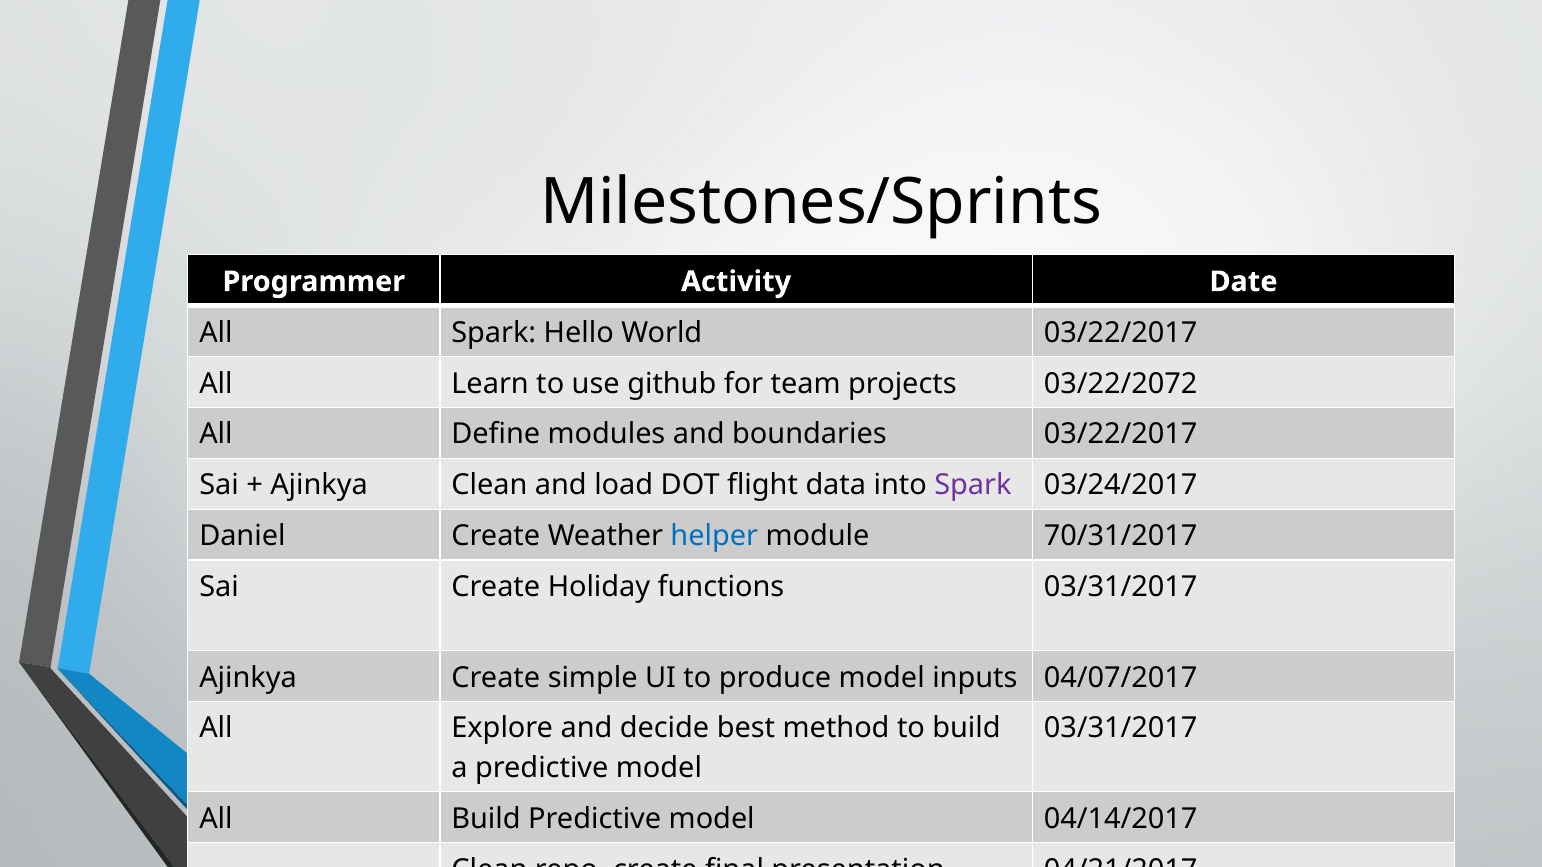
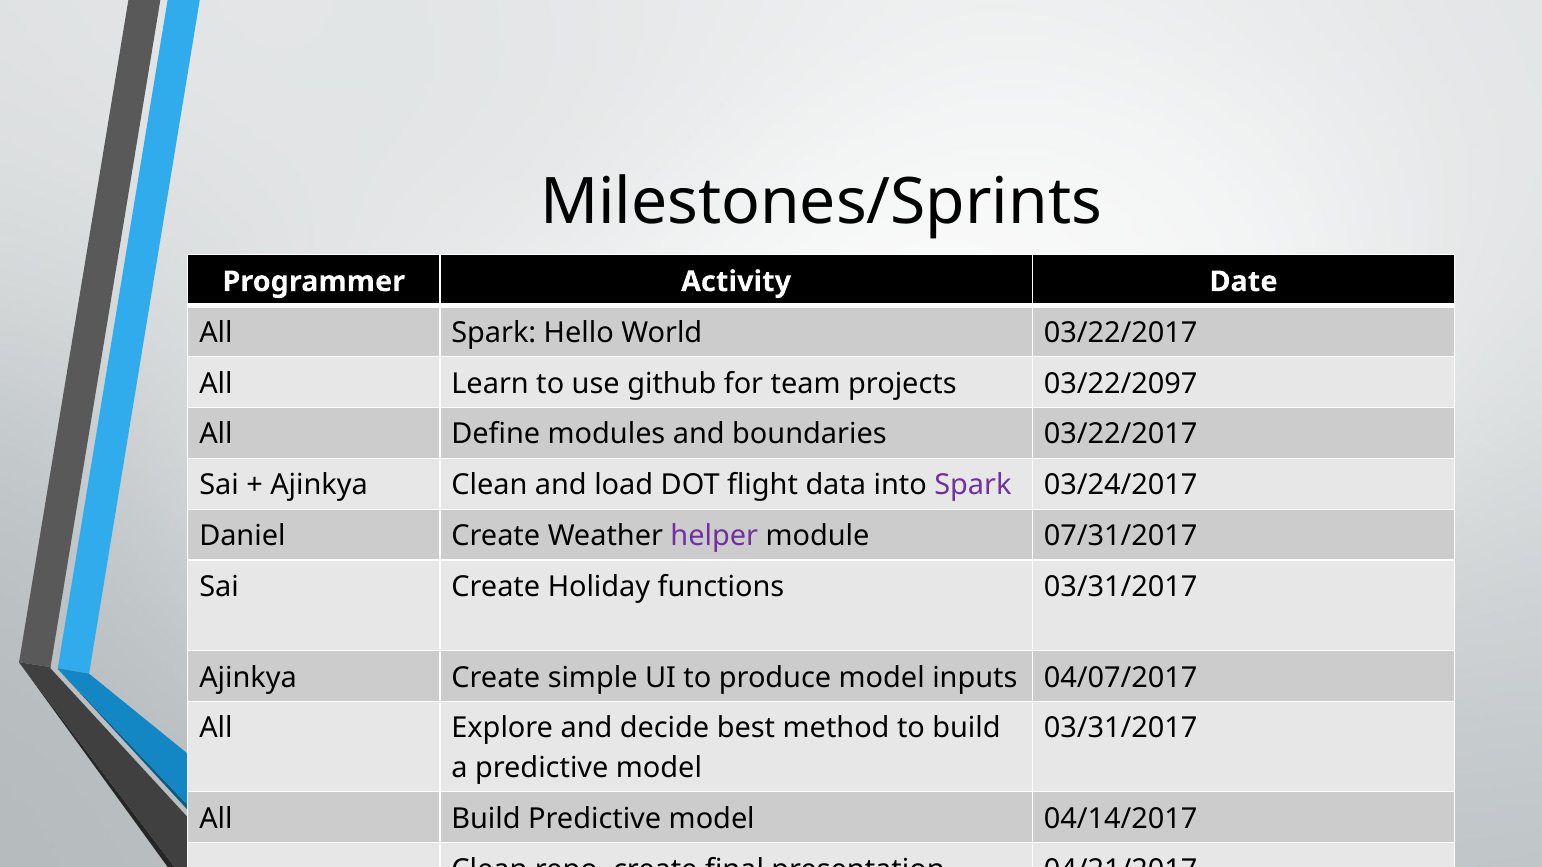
03/22/2072: 03/22/2072 -> 03/22/2097
helper colour: blue -> purple
70/31/2017: 70/31/2017 -> 07/31/2017
